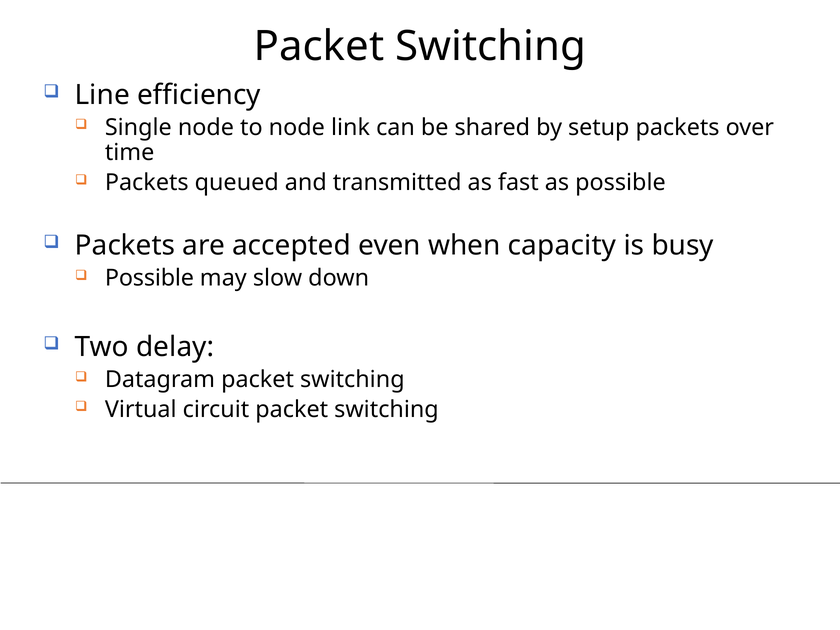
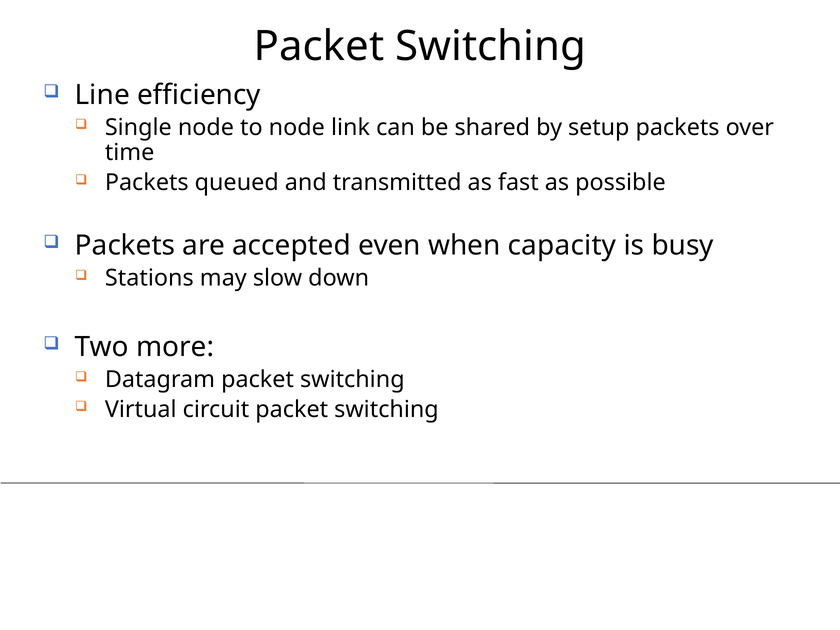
Possible at (149, 278): Possible -> Stations
delay: delay -> more
